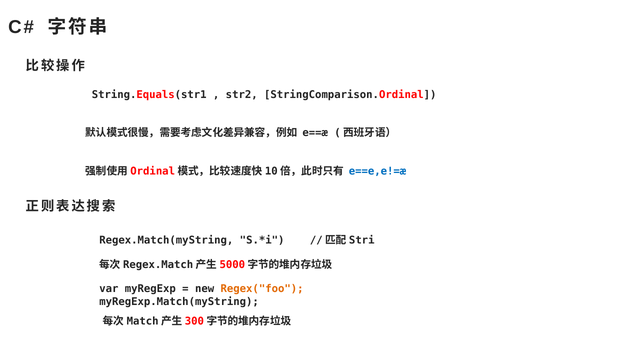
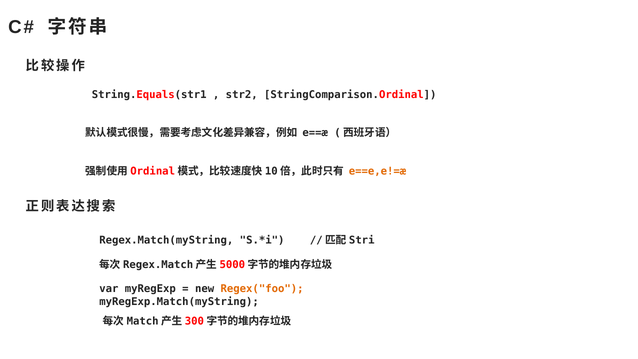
e==e,e!=æ colour: blue -> orange
